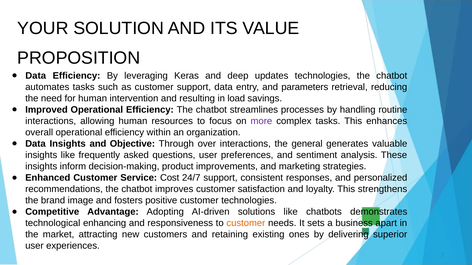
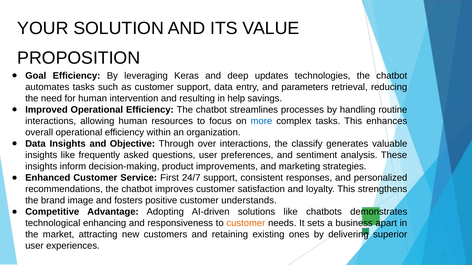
Data at (36, 76): Data -> Goal
load: load -> help
more colour: purple -> blue
general: general -> classify
Cost: Cost -> First
customer technologies: technologies -> understands
